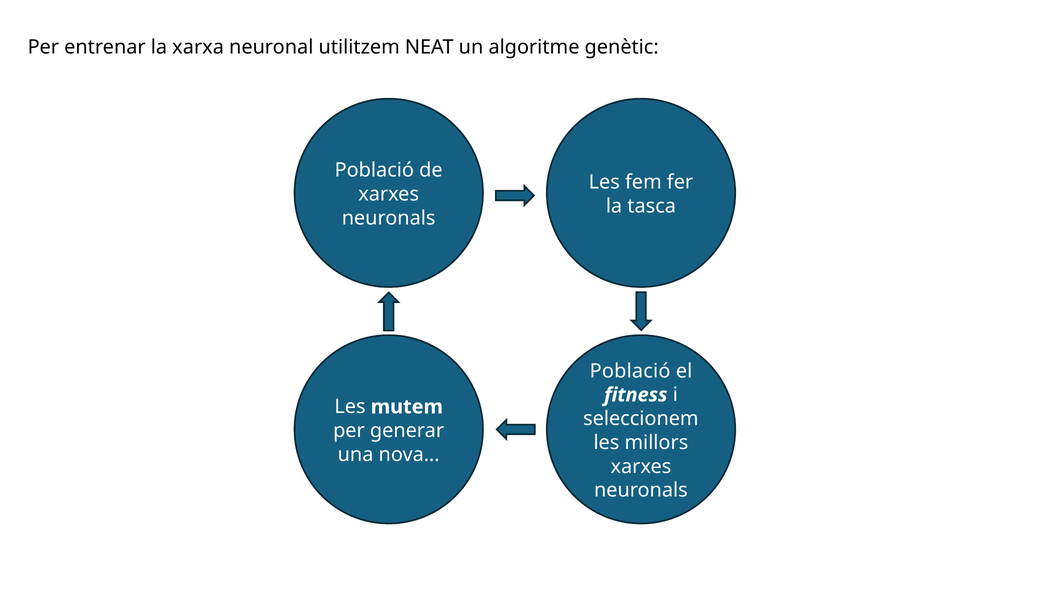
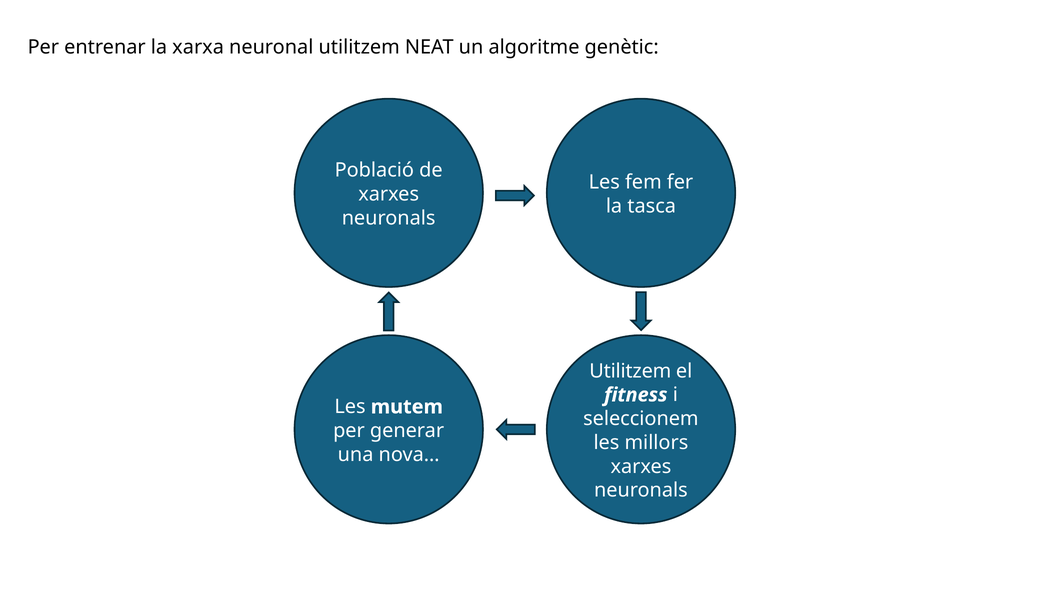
Població at (630, 371): Població -> Utilitzem
